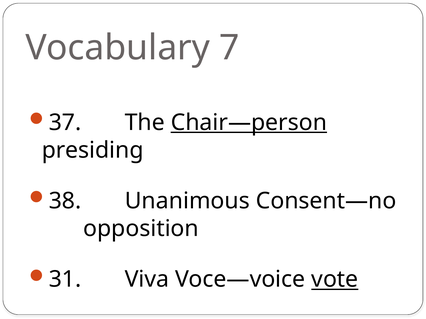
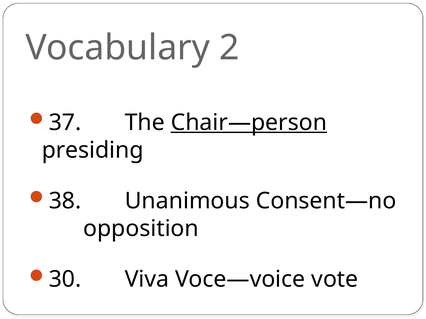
7: 7 -> 2
31: 31 -> 30
vote underline: present -> none
